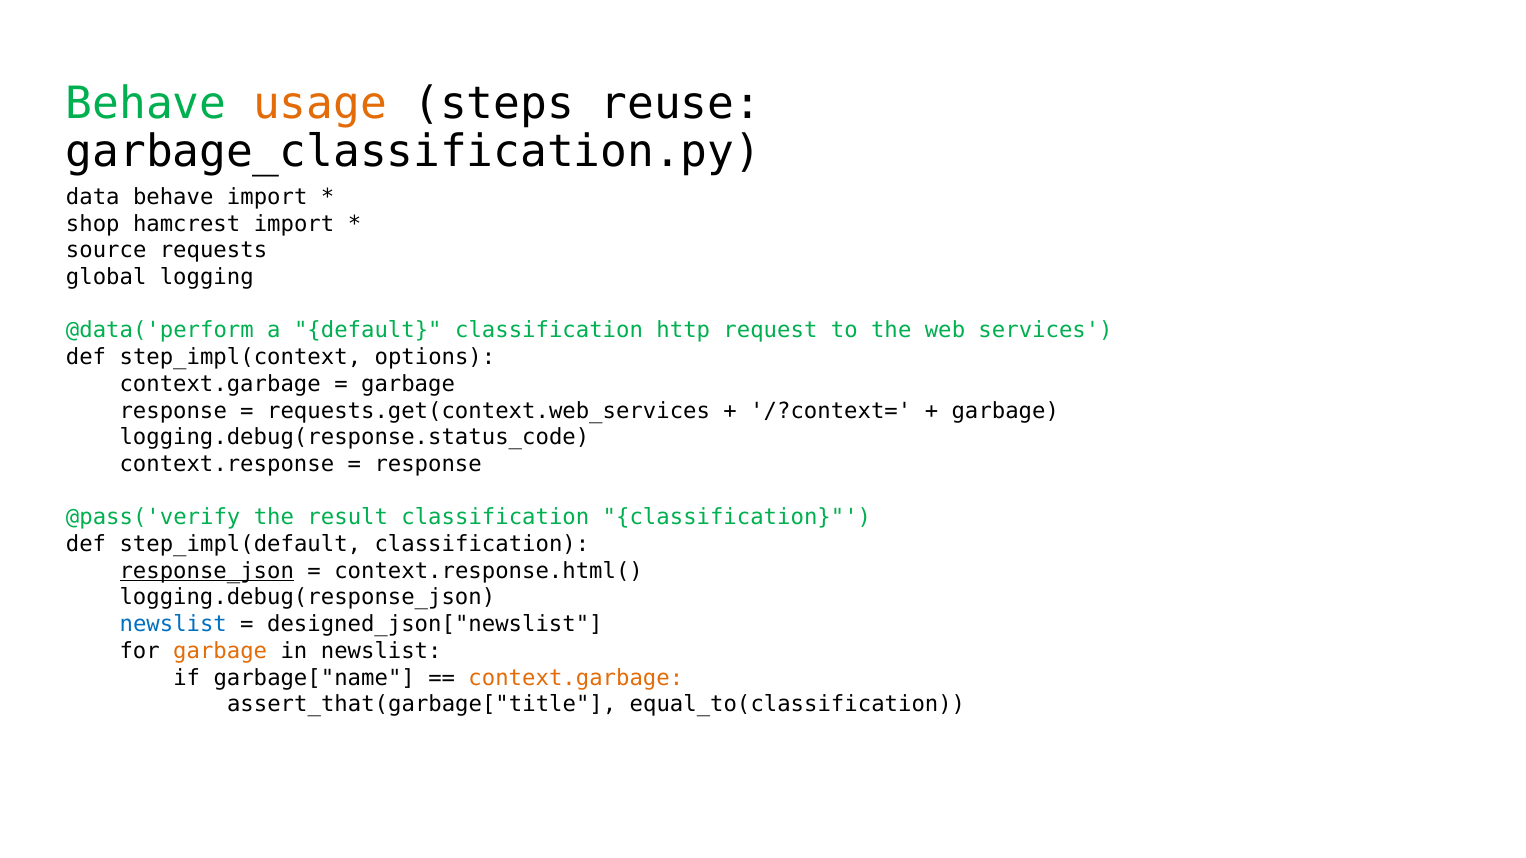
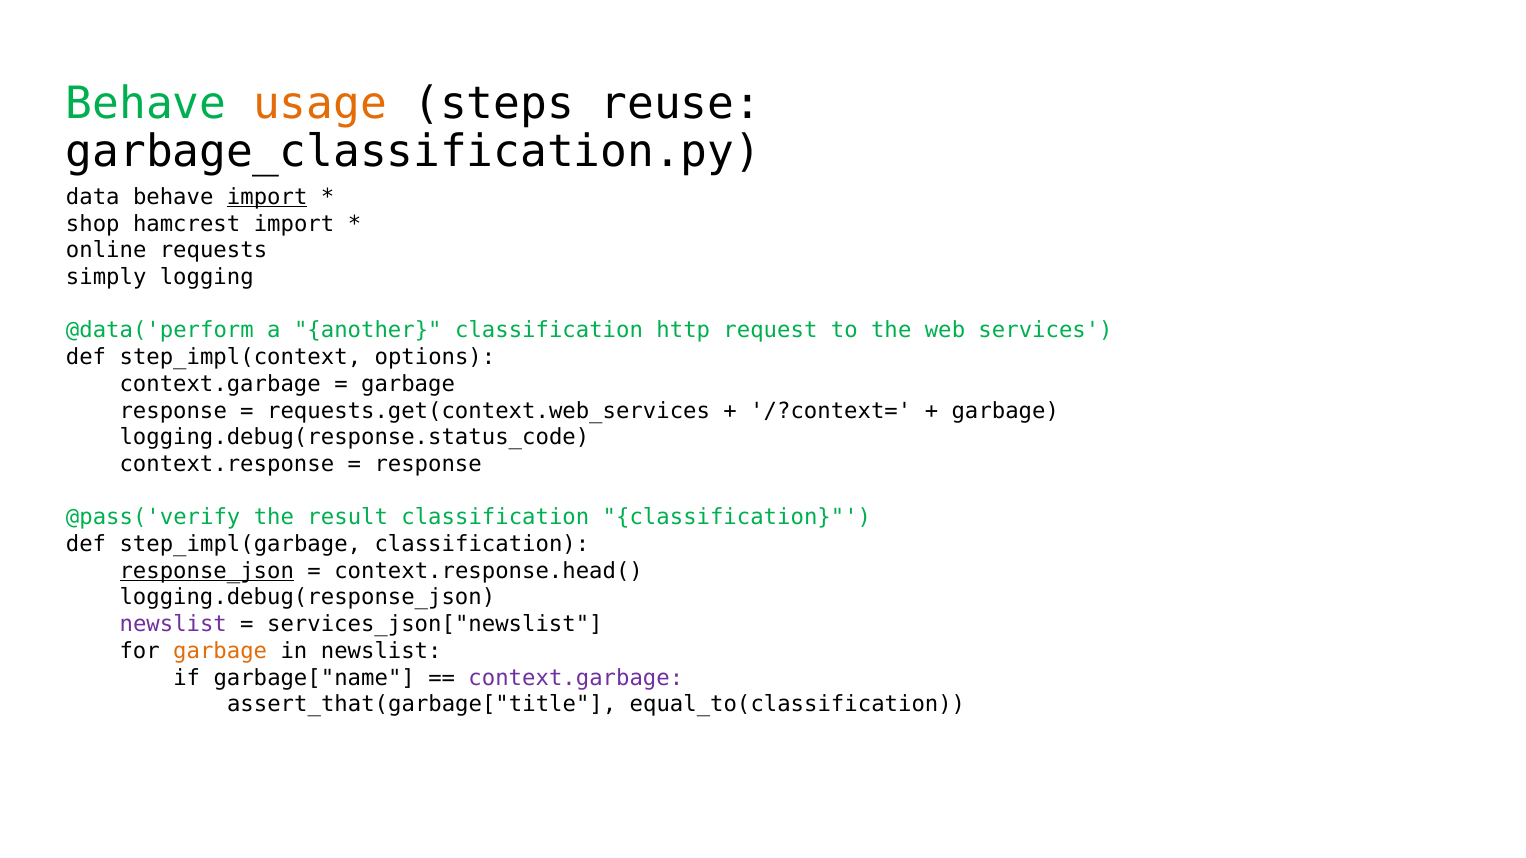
import at (267, 197) underline: none -> present
source: source -> online
global: global -> simply
default: default -> another
step_impl(default: step_impl(default -> step_impl(garbage
context.response.html(: context.response.html( -> context.response.head(
newslist at (173, 625) colour: blue -> purple
designed_json["newslist: designed_json["newslist -> services_json["newslist
context.garbage at (576, 678) colour: orange -> purple
